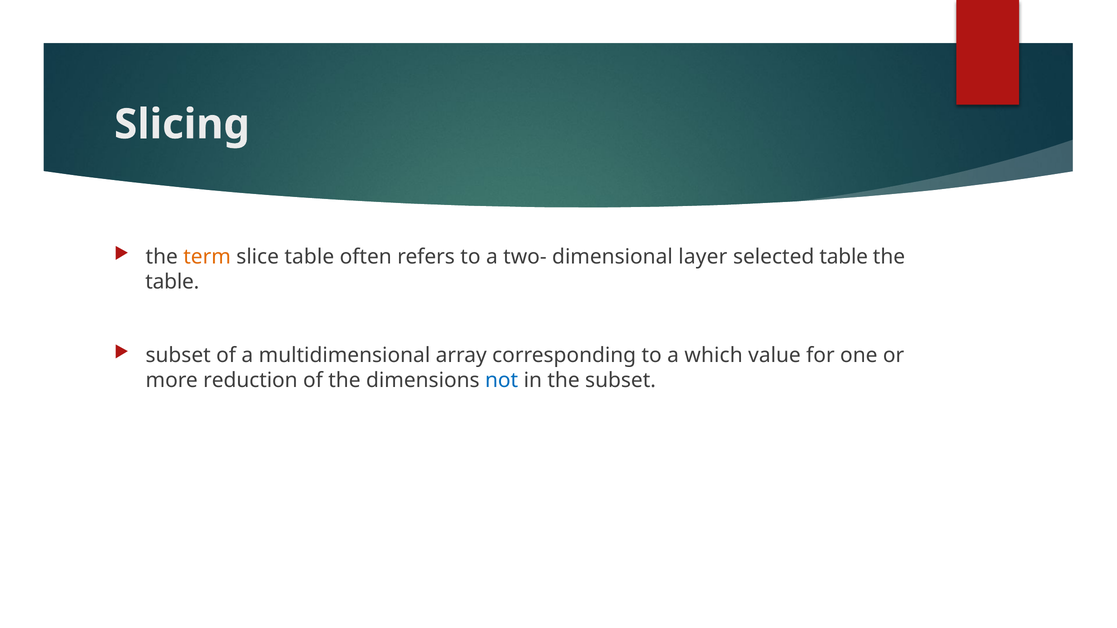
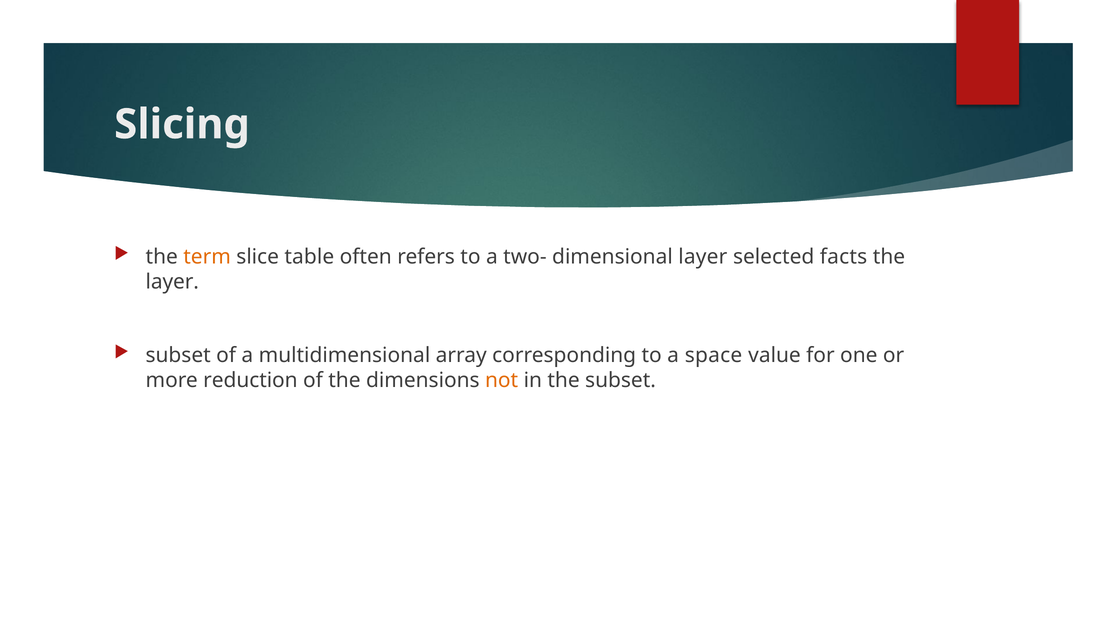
selected table: table -> facts
table at (172, 282): table -> layer
which: which -> space
not colour: blue -> orange
